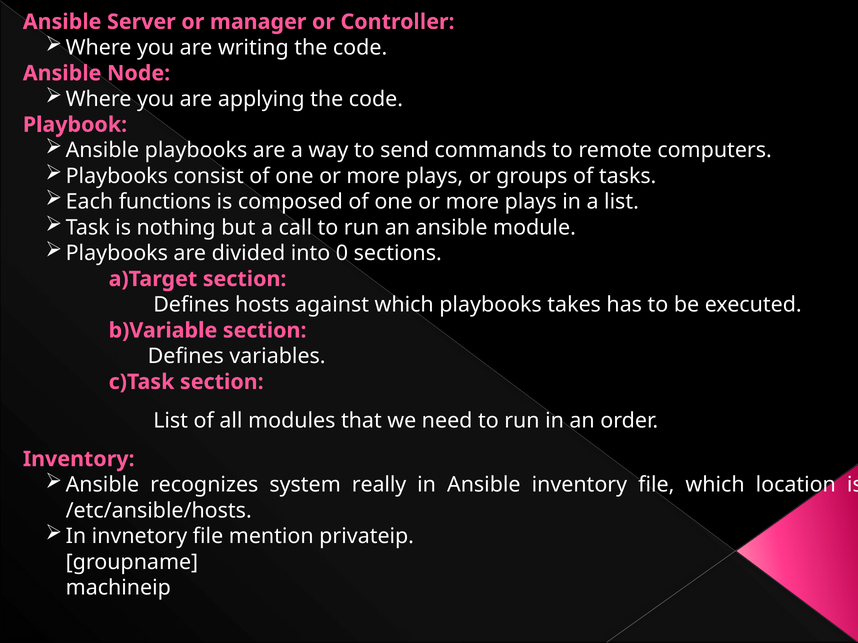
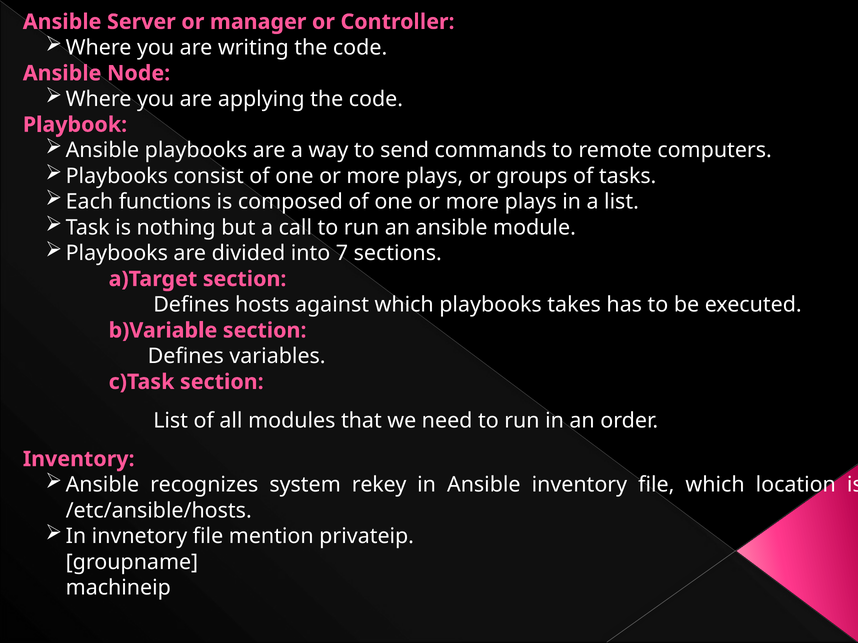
0: 0 -> 7
really: really -> rekey
